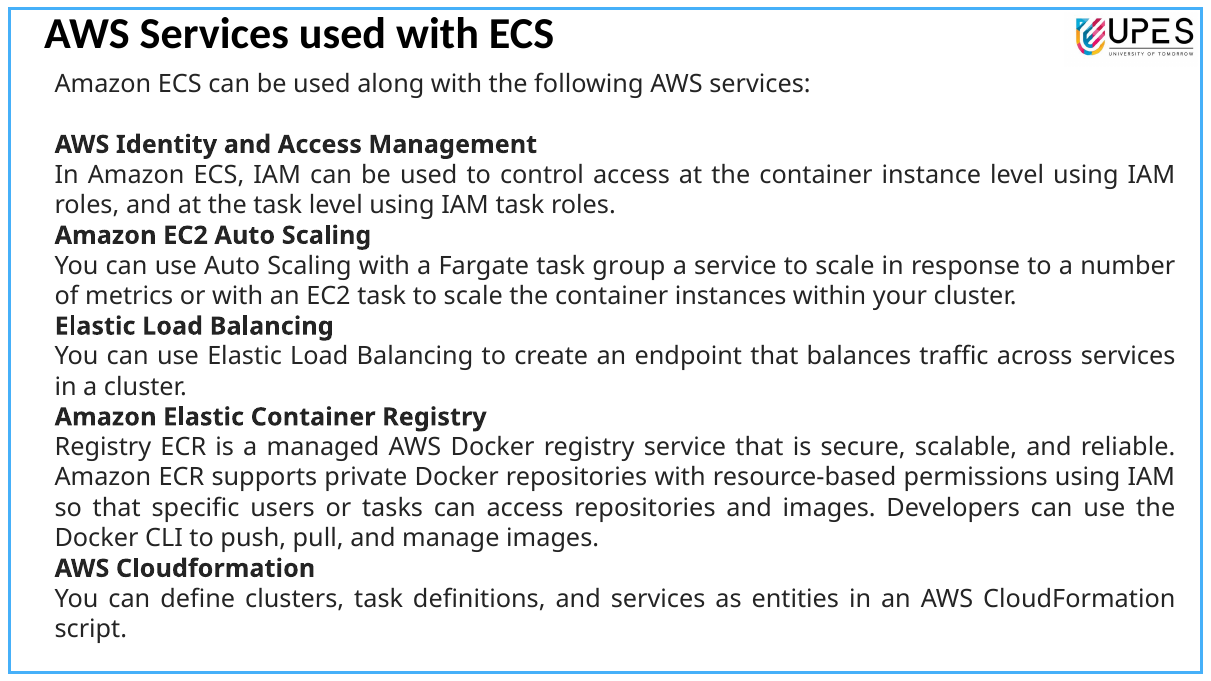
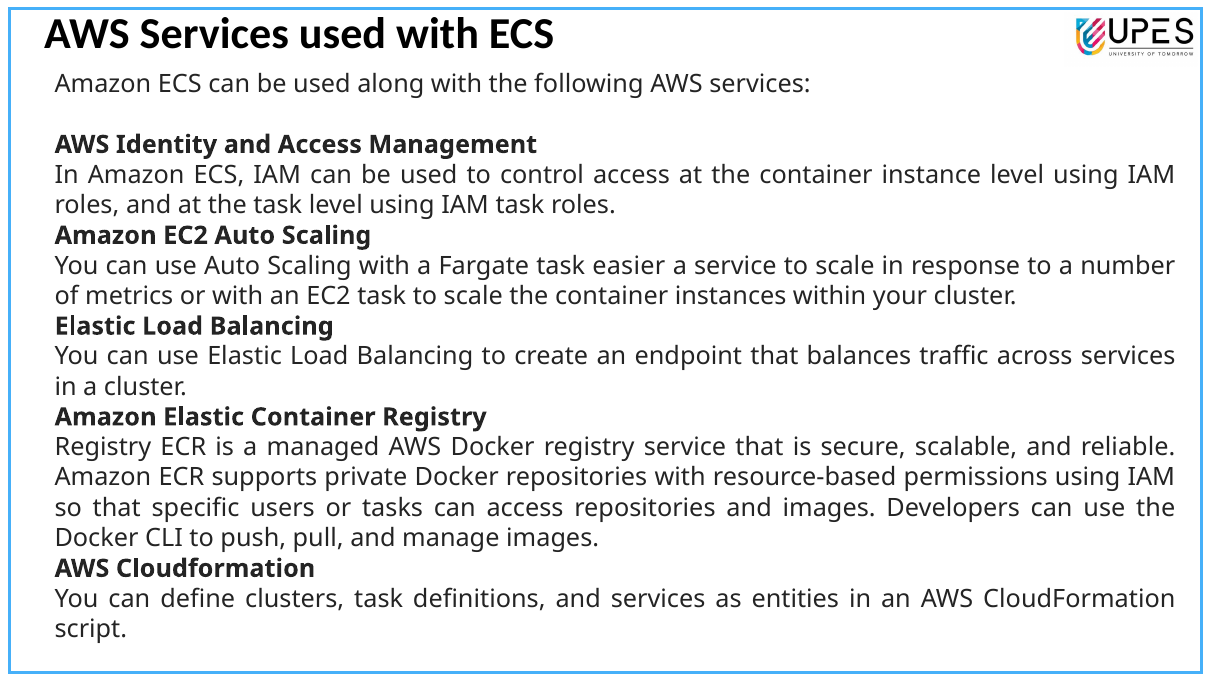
group: group -> easier
